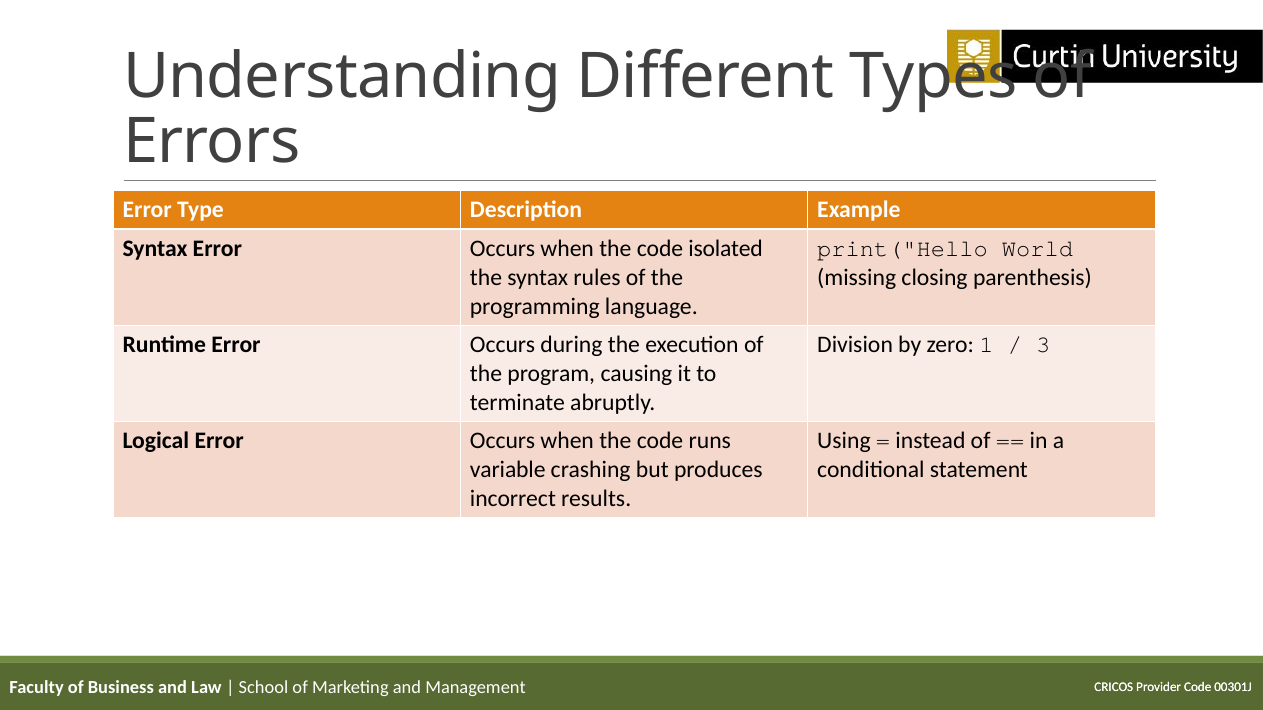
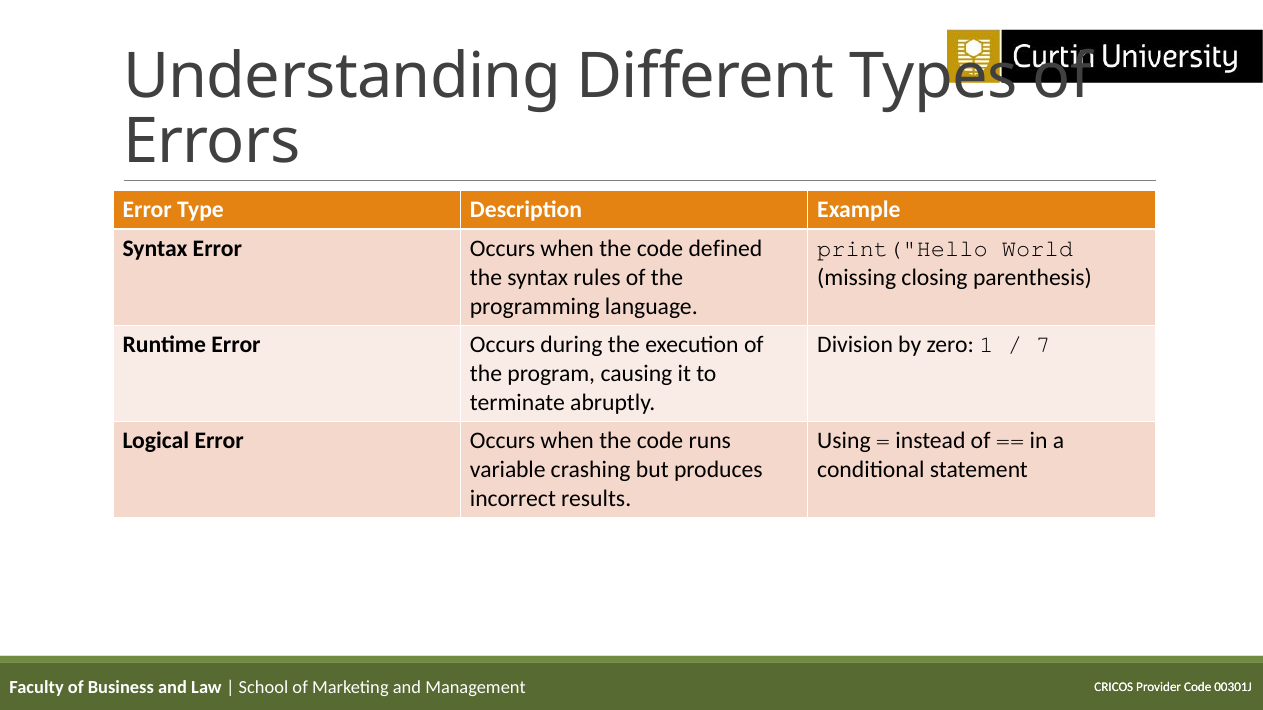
isolated: isolated -> defined
3: 3 -> 7
